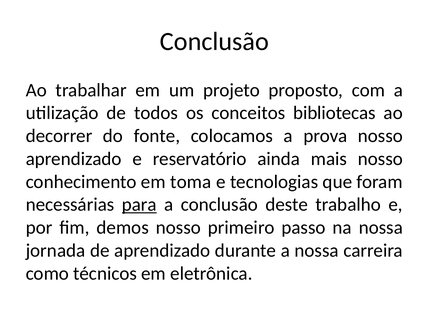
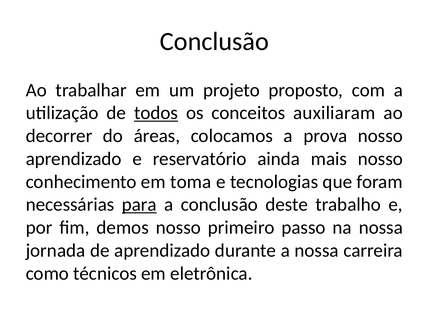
todos underline: none -> present
bibliotecas: bibliotecas -> auxiliaram
fonte: fonte -> áreas
